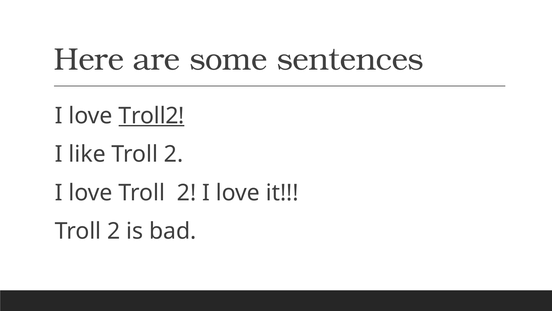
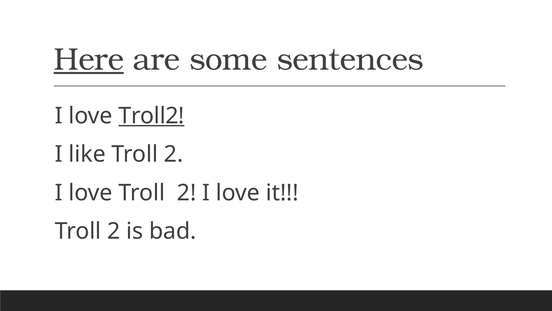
Here underline: none -> present
